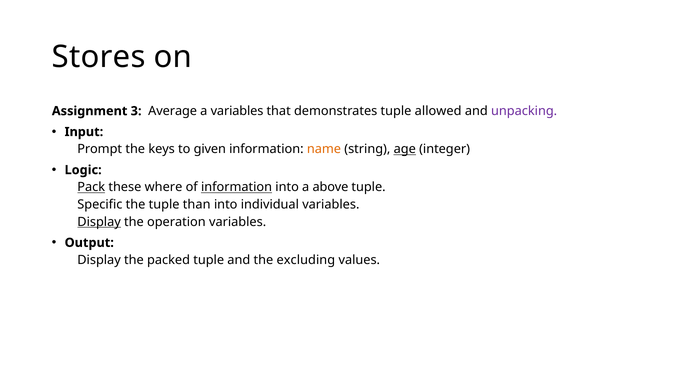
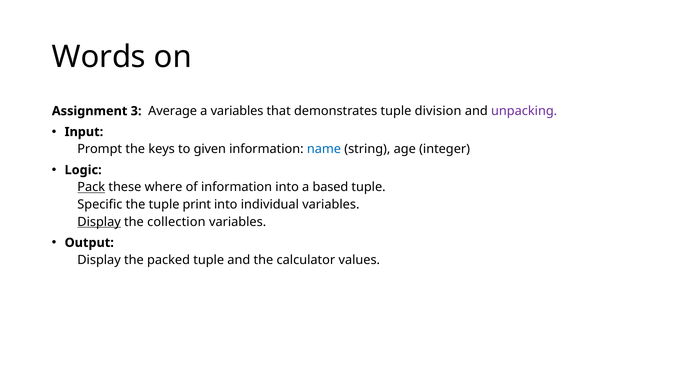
Stores: Stores -> Words
allowed: allowed -> division
name colour: orange -> blue
age underline: present -> none
information at (237, 188) underline: present -> none
above: above -> based
than: than -> print
operation: operation -> collection
excluding: excluding -> calculator
